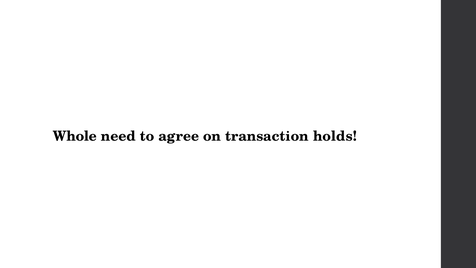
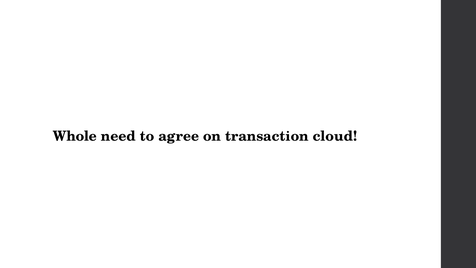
holds: holds -> cloud
